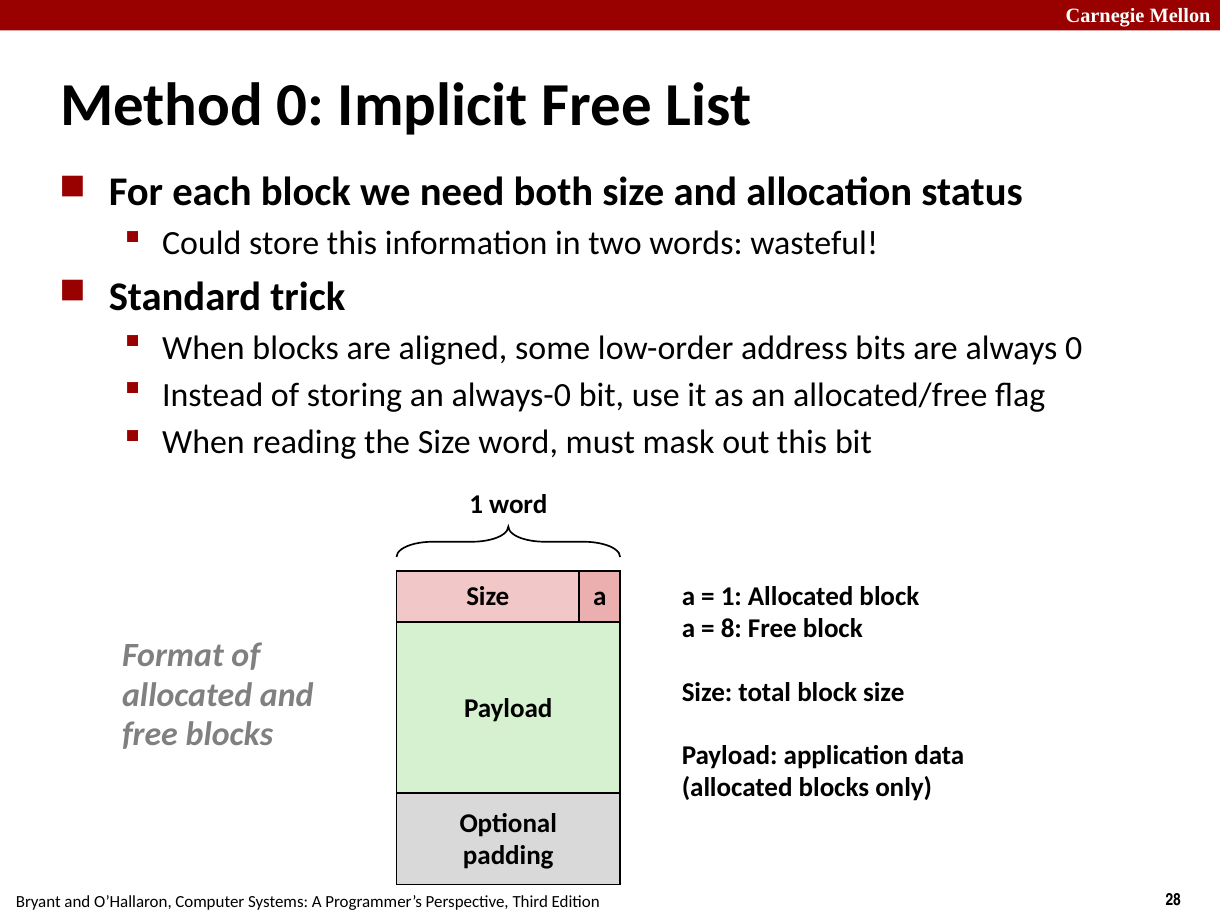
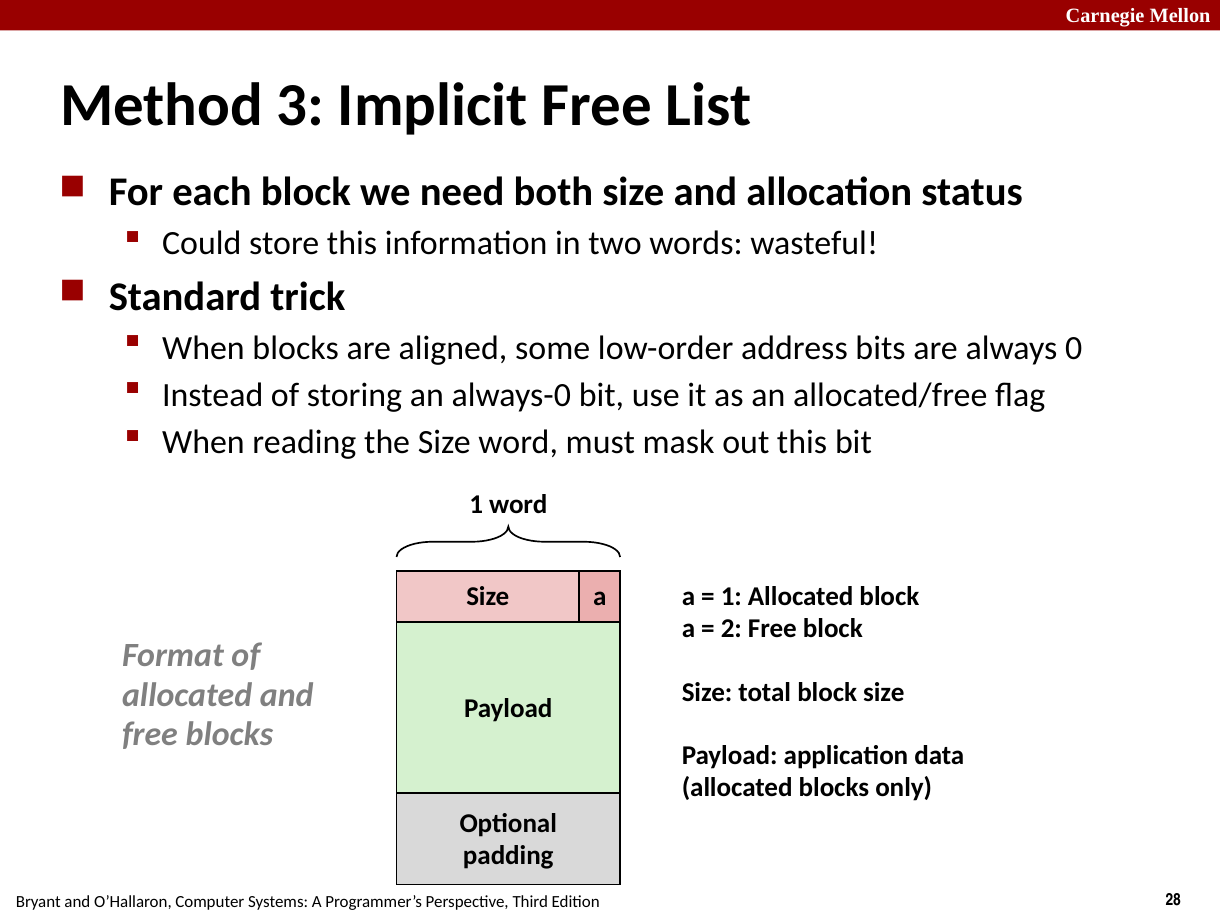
Method 0: 0 -> 3
8: 8 -> 2
